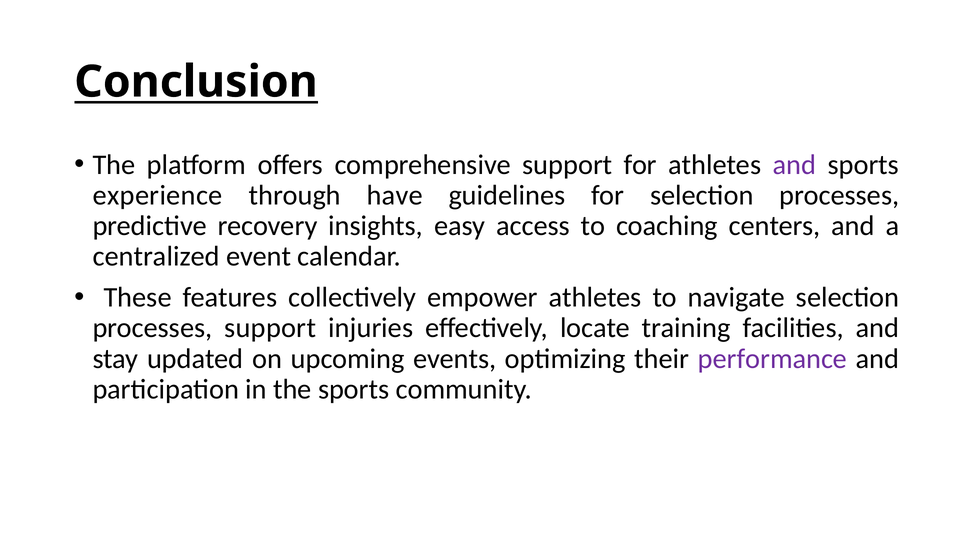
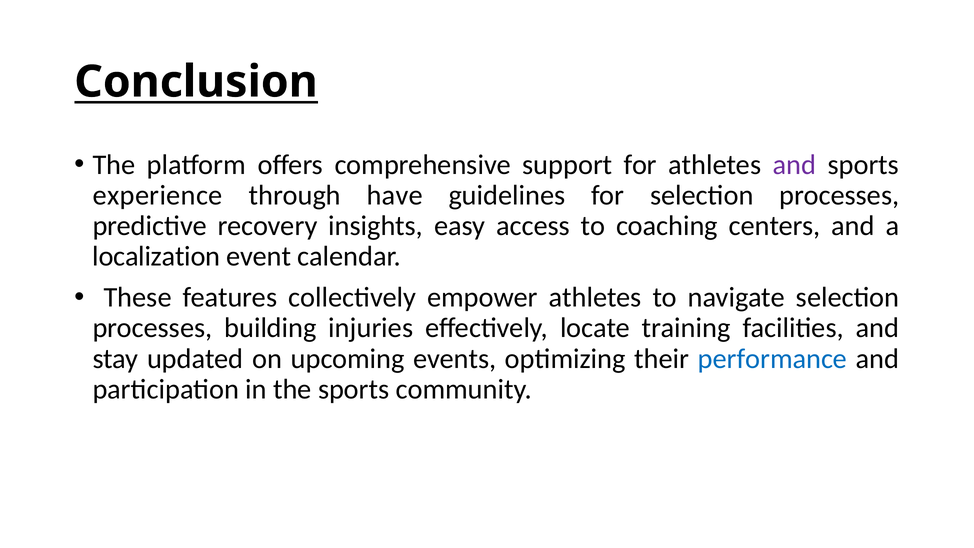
centralized: centralized -> localization
processes support: support -> building
performance colour: purple -> blue
